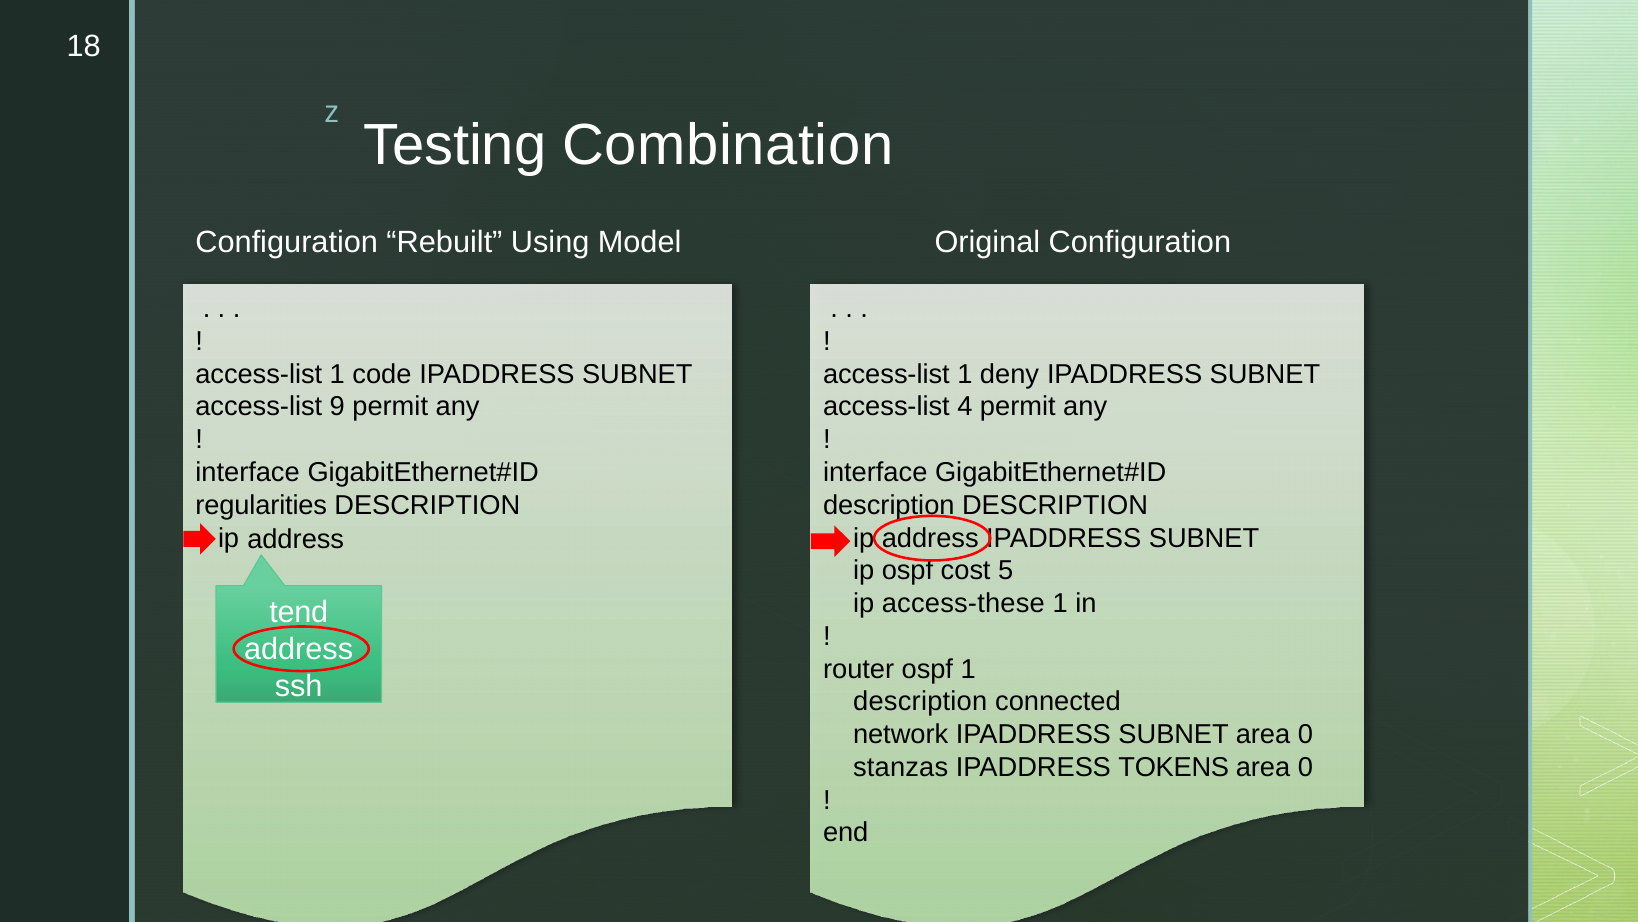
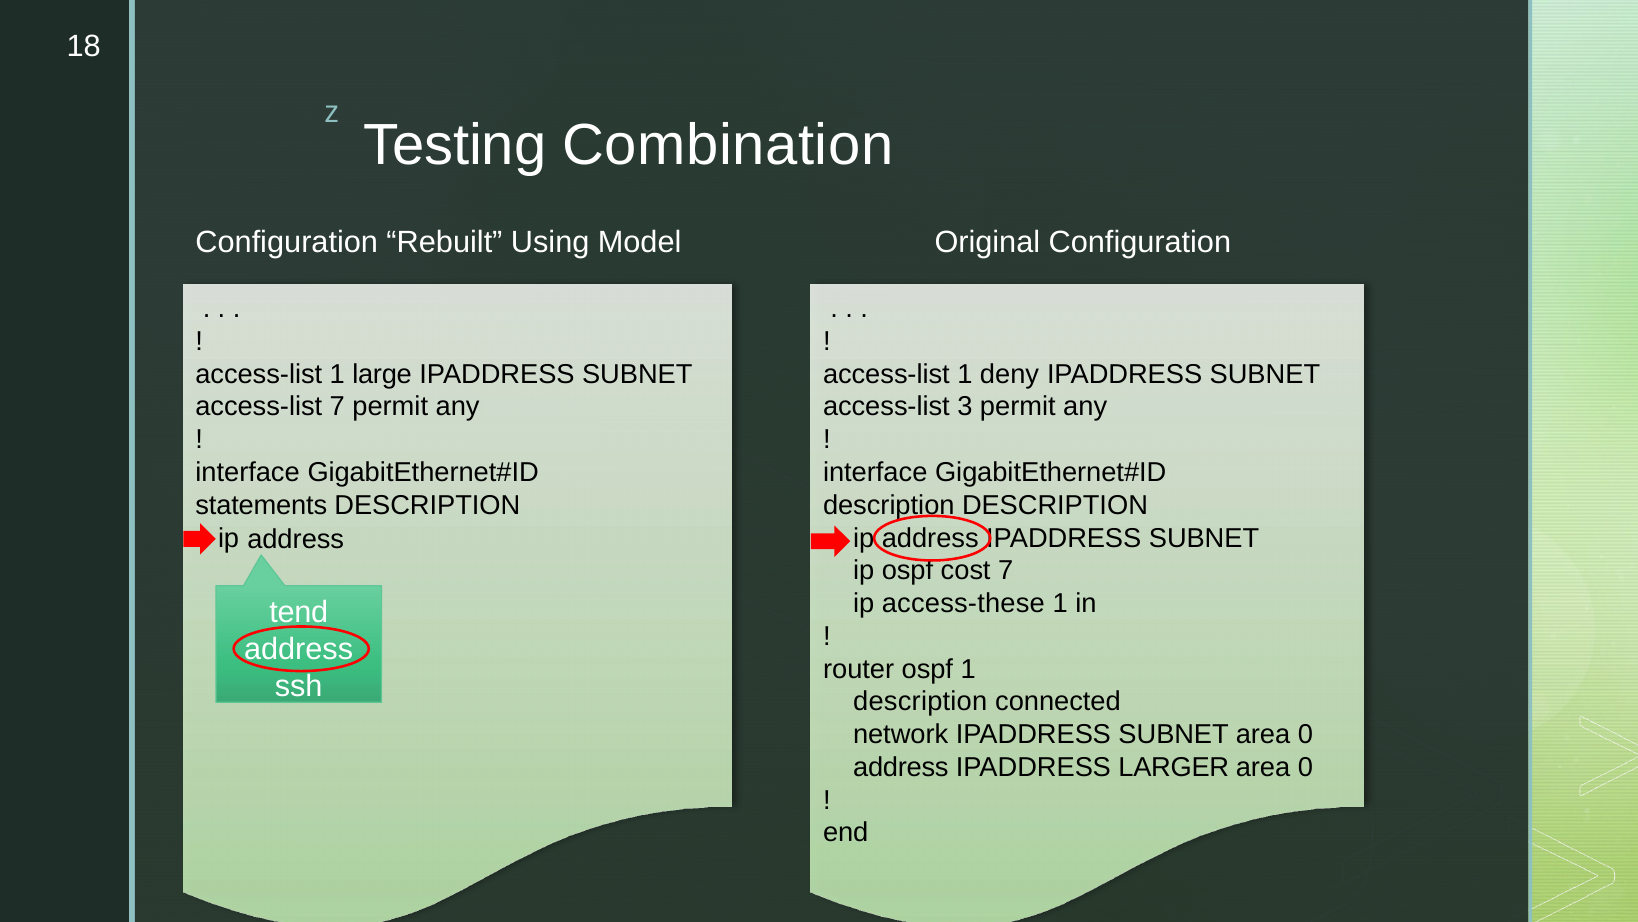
code: code -> large
access-list 9: 9 -> 7
4: 4 -> 3
regularities: regularities -> statements
cost 5: 5 -> 7
stanzas at (901, 767): stanzas -> address
TOKENS: TOKENS -> LARGER
